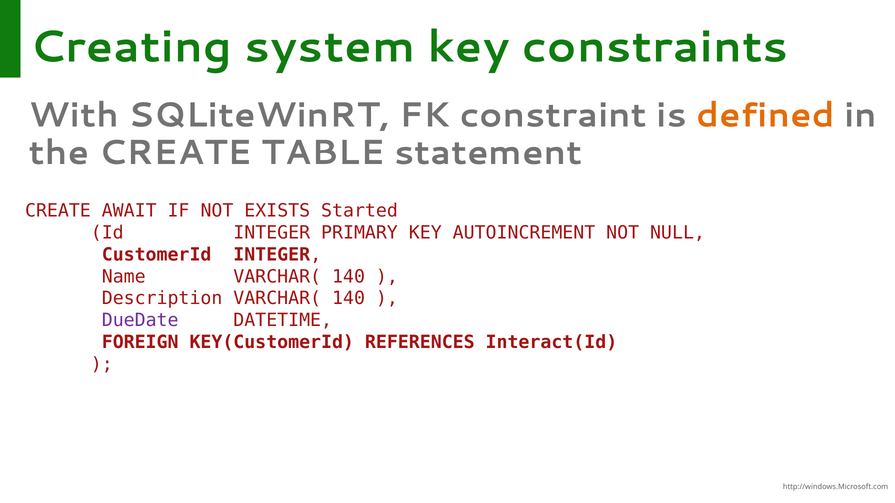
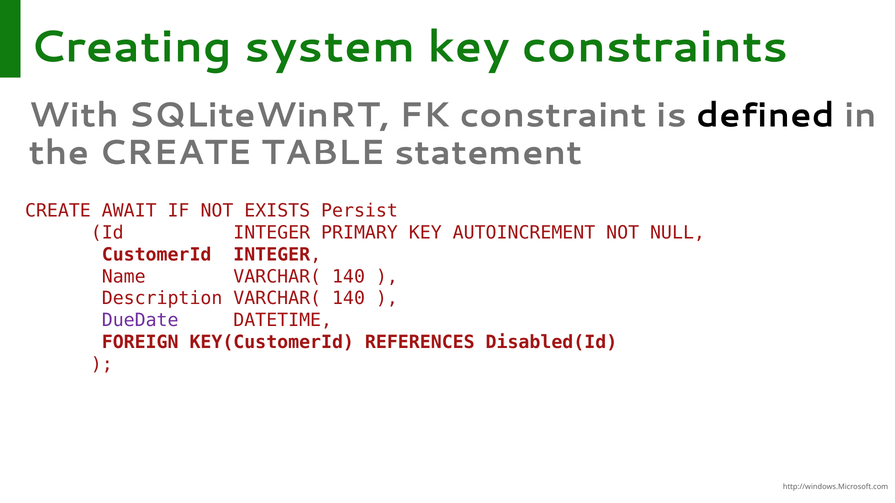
defined colour: orange -> black
Started: Started -> Persist
Interact(Id: Interact(Id -> Disabled(Id
